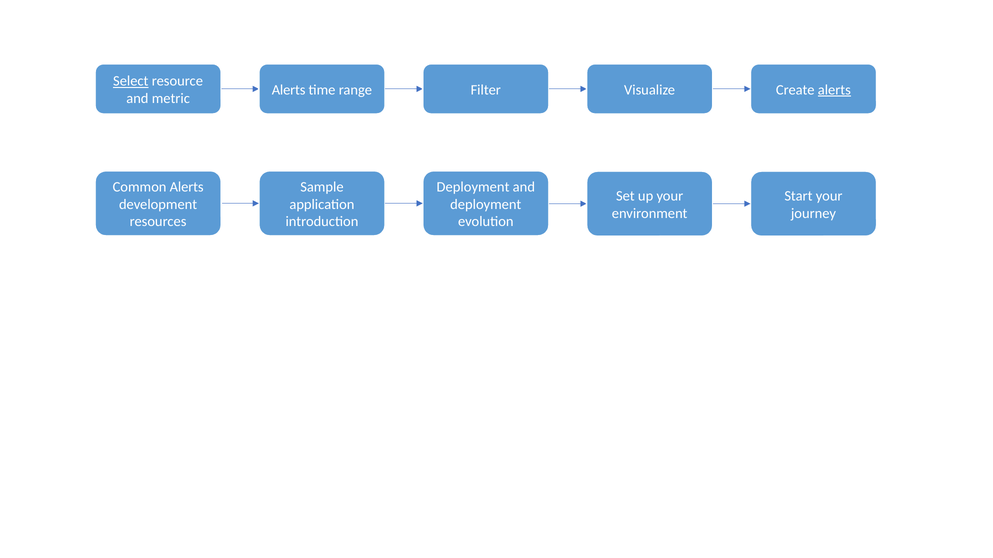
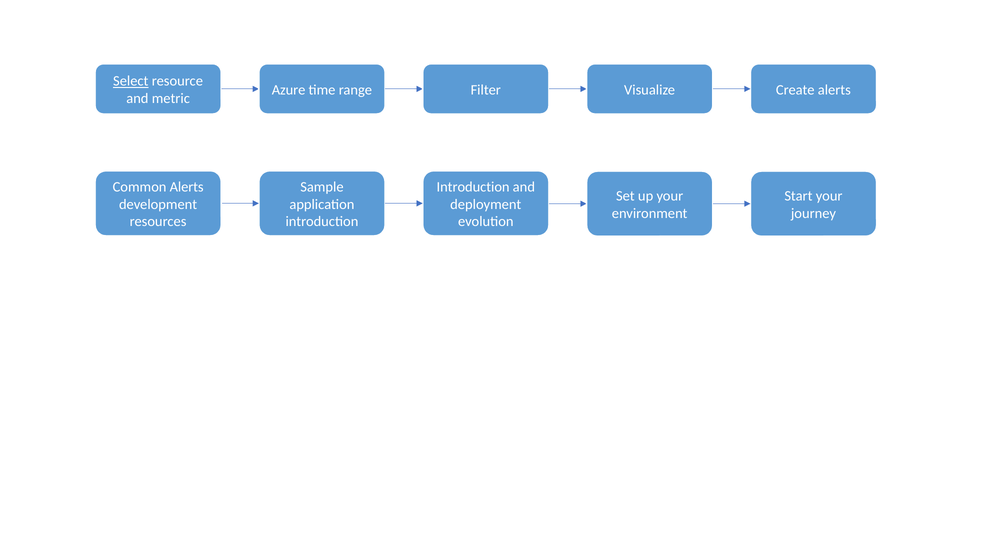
Alerts at (289, 90): Alerts -> Azure
alerts at (834, 90) underline: present -> none
Deployment at (473, 187): Deployment -> Introduction
